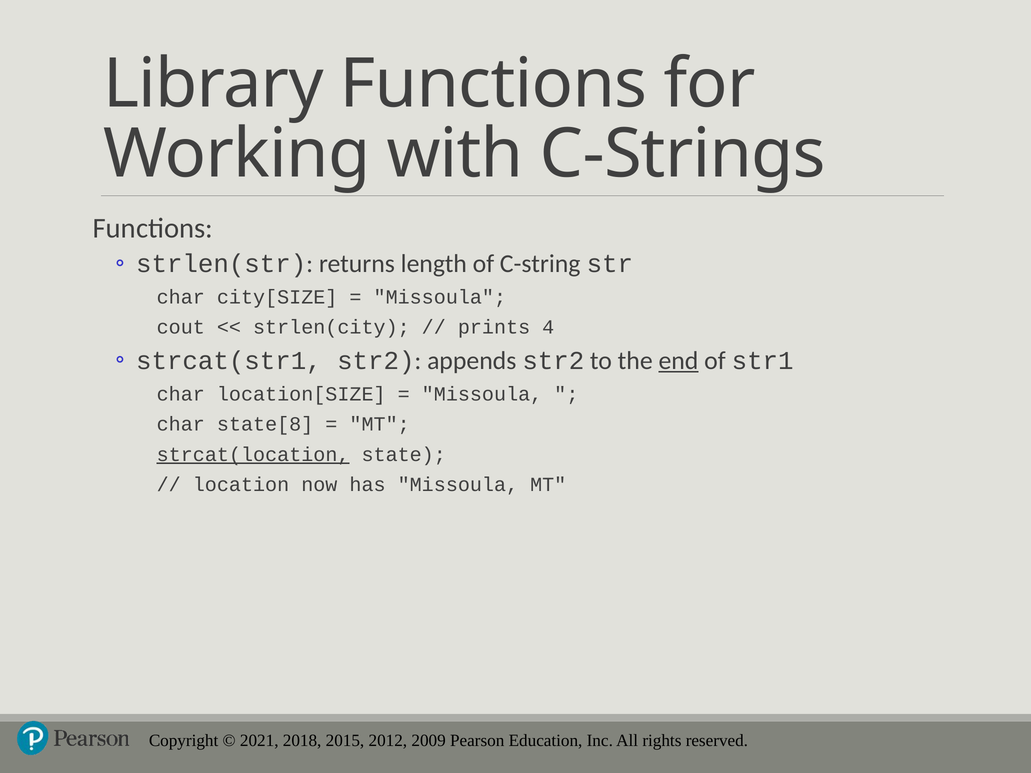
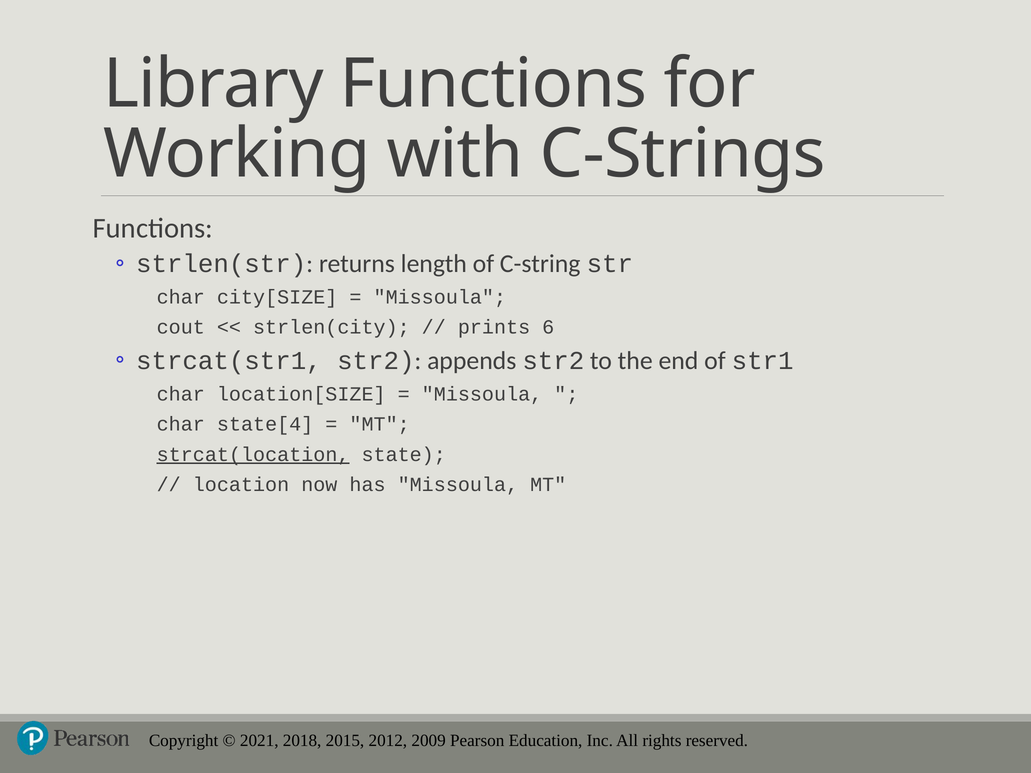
4: 4 -> 6
end underline: present -> none
state[8: state[8 -> state[4
